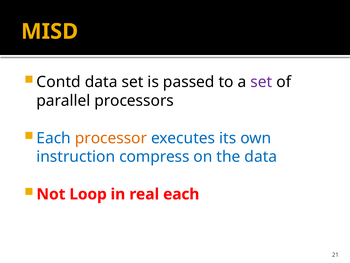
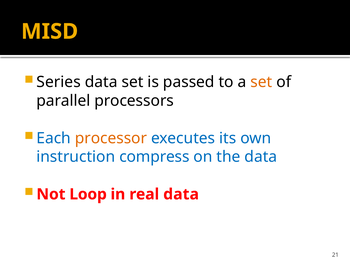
Contd: Contd -> Series
set at (261, 82) colour: purple -> orange
real each: each -> data
